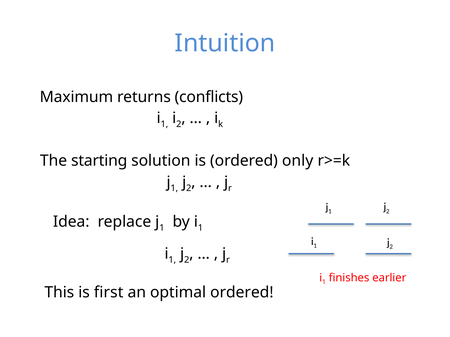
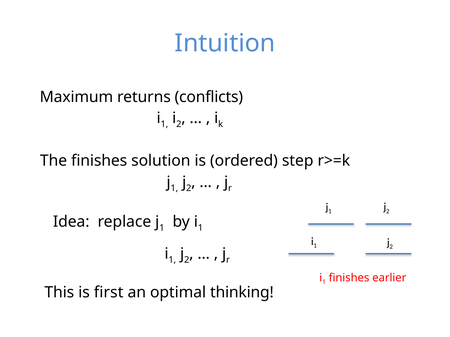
The starting: starting -> finishes
only: only -> step
optimal ordered: ordered -> thinking
